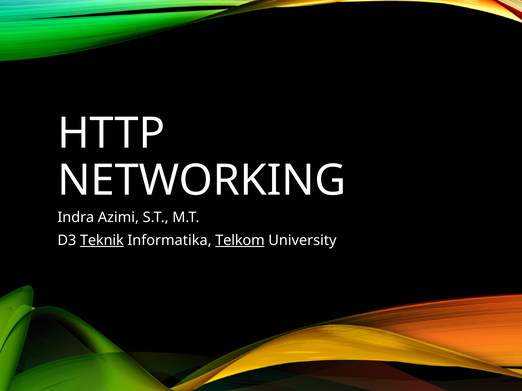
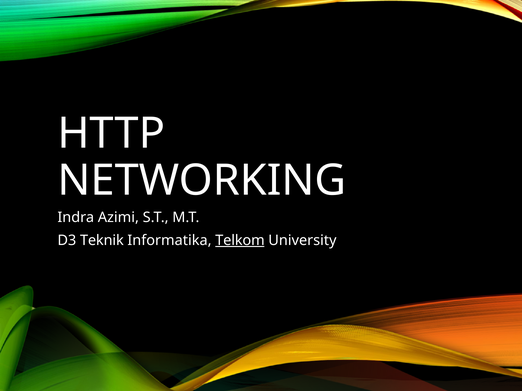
Teknik underline: present -> none
